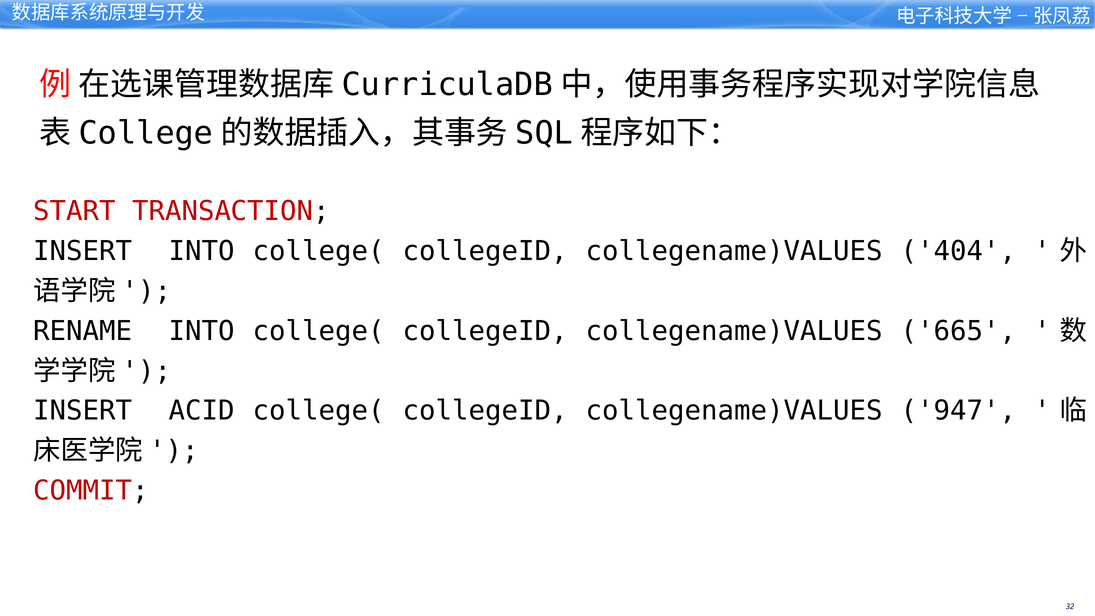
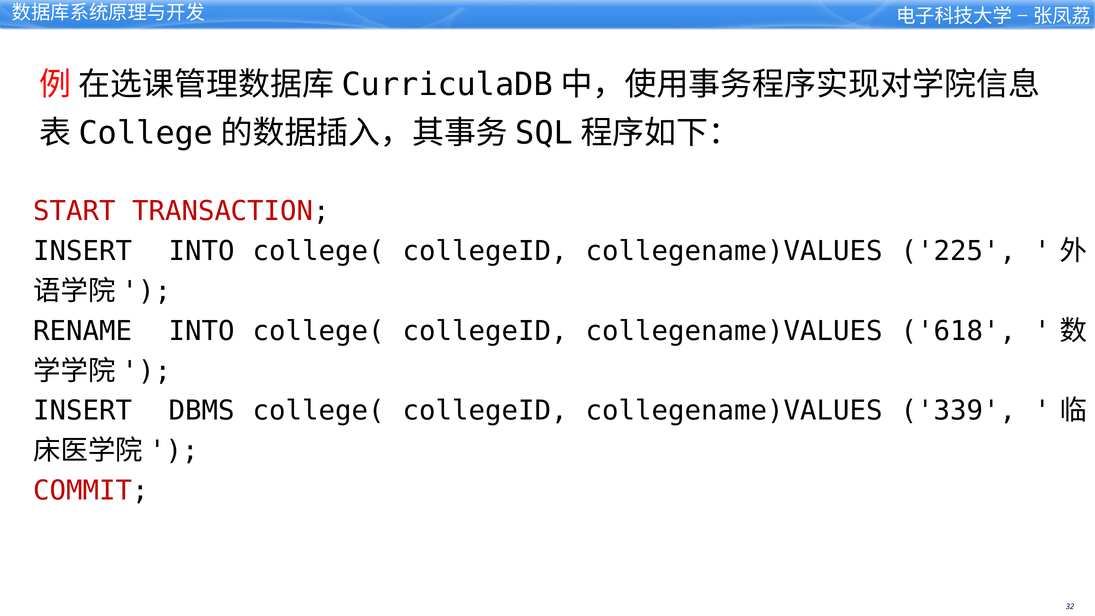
404: 404 -> 225
665: 665 -> 618
ACID: ACID -> DBMS
947: 947 -> 339
